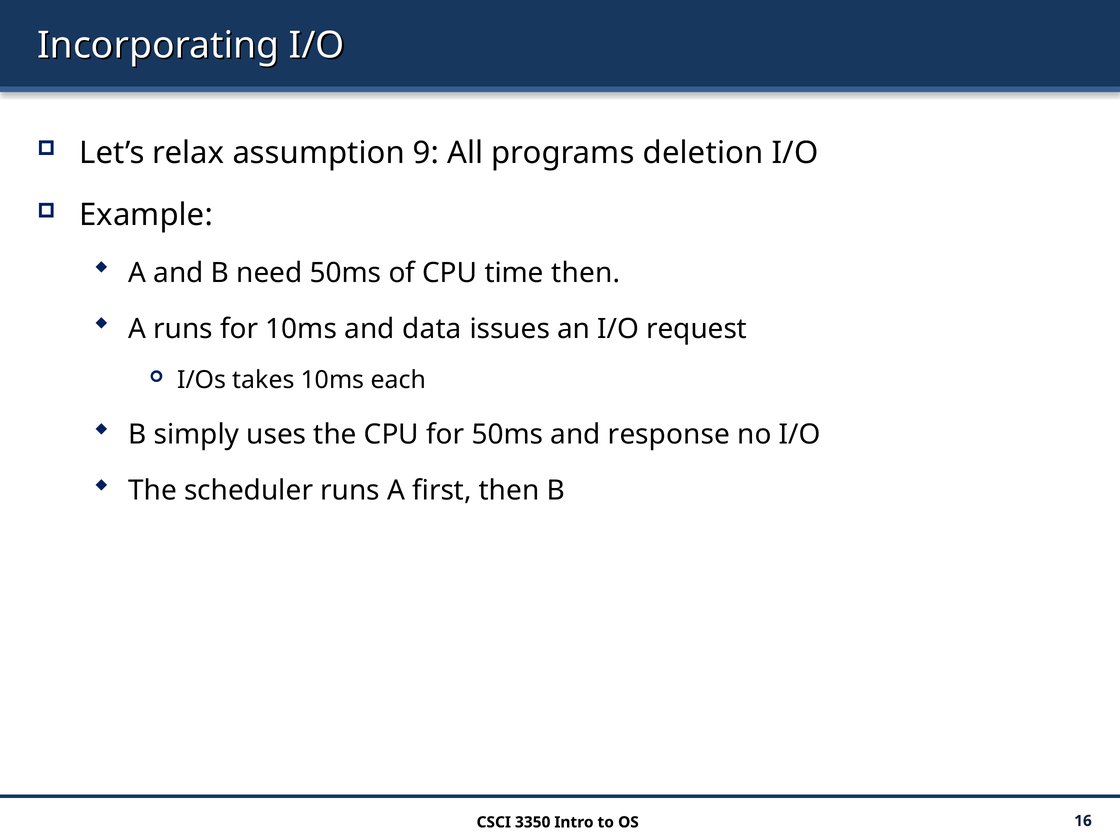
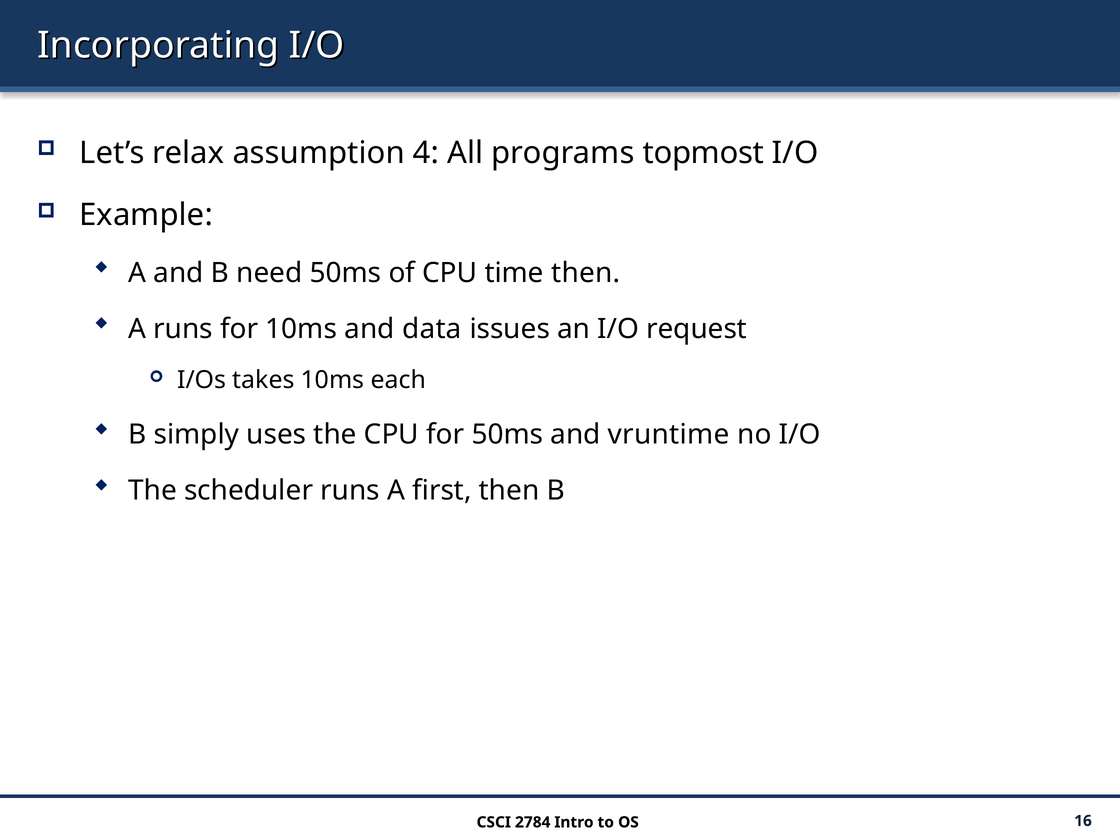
9: 9 -> 4
deletion: deletion -> topmost
response: response -> vruntime
3350: 3350 -> 2784
